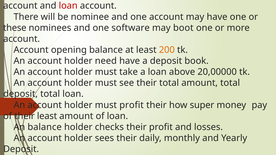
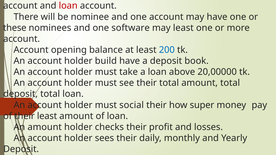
may boot: boot -> least
200 colour: orange -> blue
need: need -> build
must profit: profit -> social
An balance: balance -> amount
